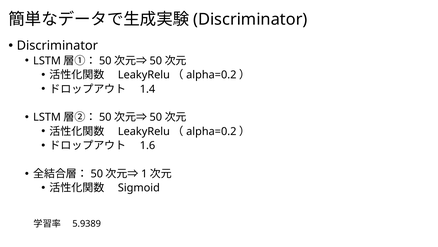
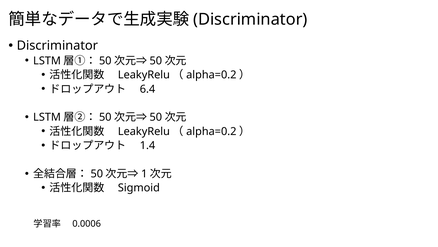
1.4: 1.4 -> 6.4
1.6: 1.6 -> 1.4
5.9389: 5.9389 -> 0.0006
